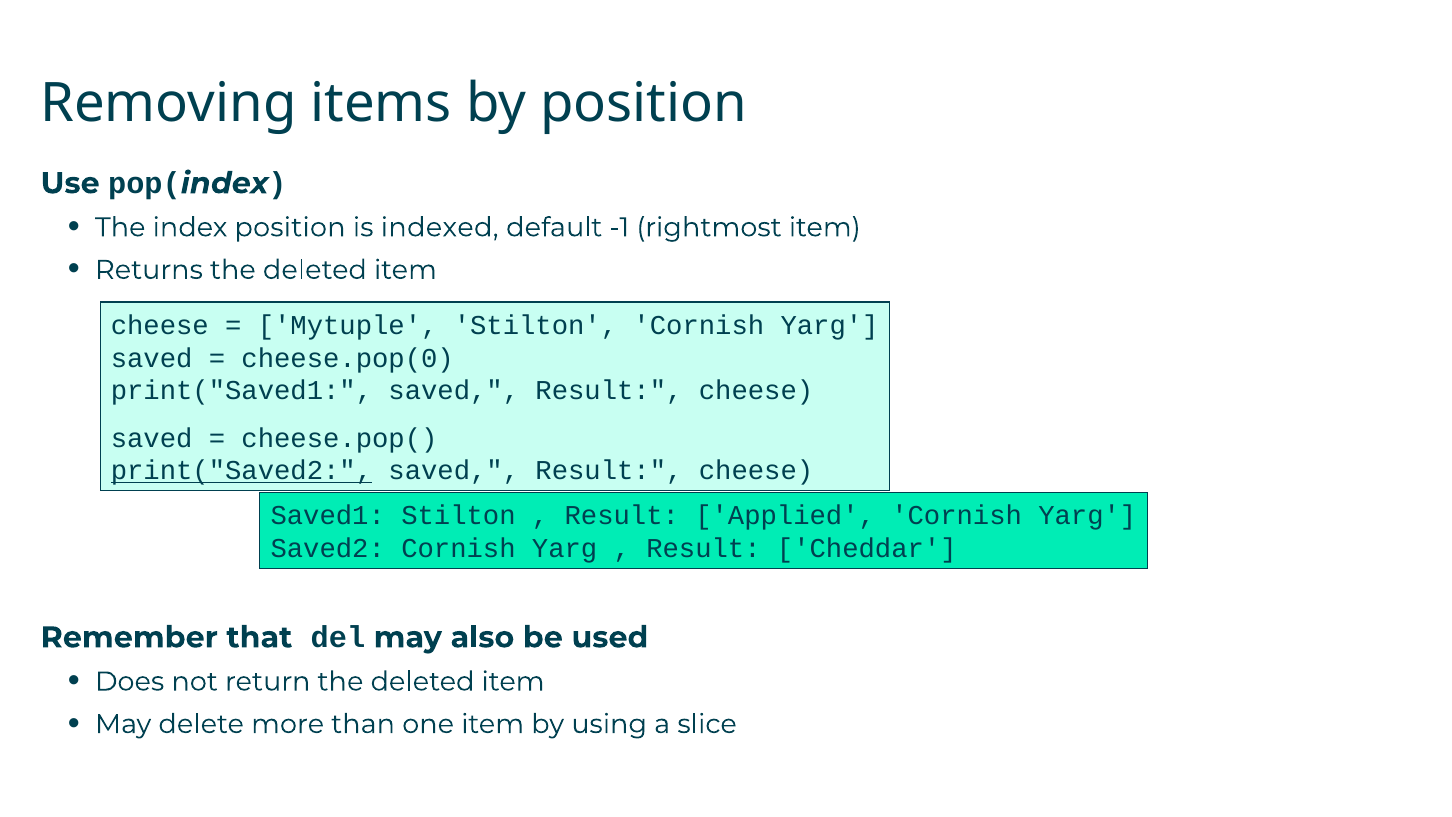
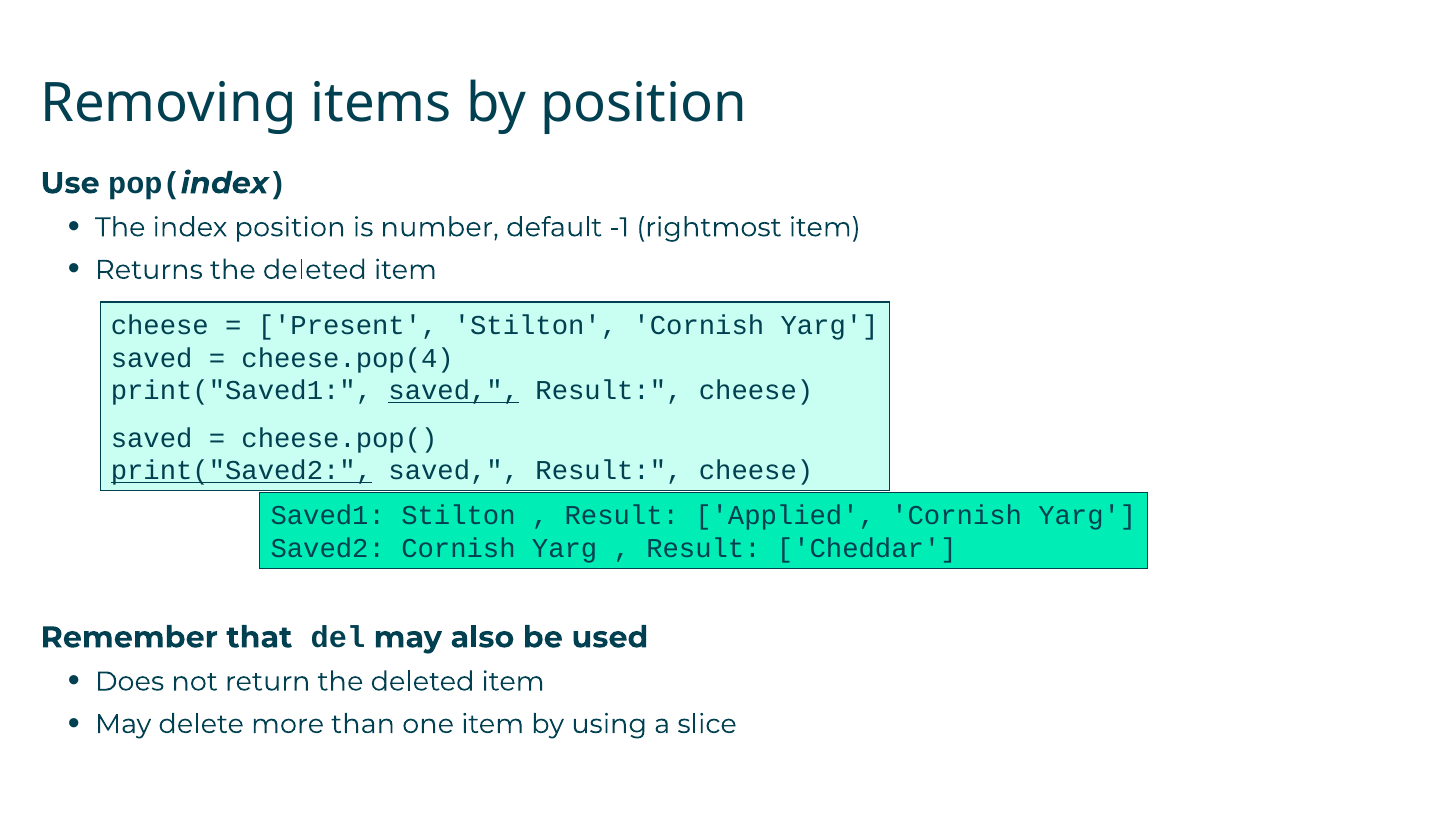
indexed: indexed -> number
Mytuple: Mytuple -> Present
cheese.pop(0: cheese.pop(0 -> cheese.pop(4
saved at (454, 391) underline: none -> present
